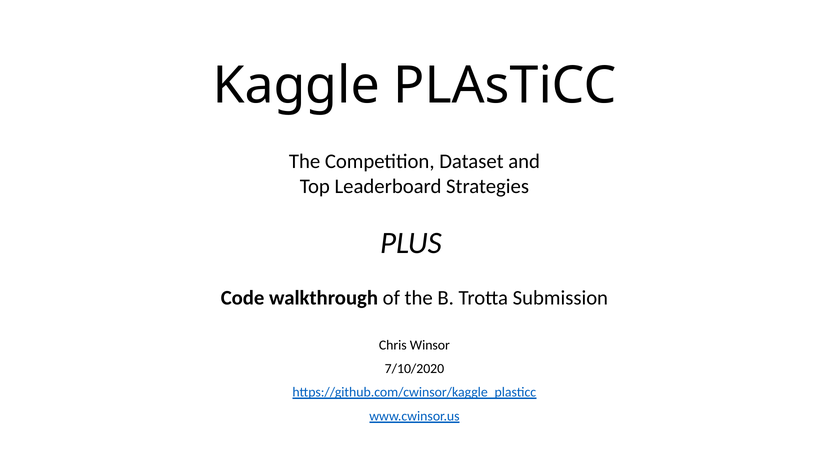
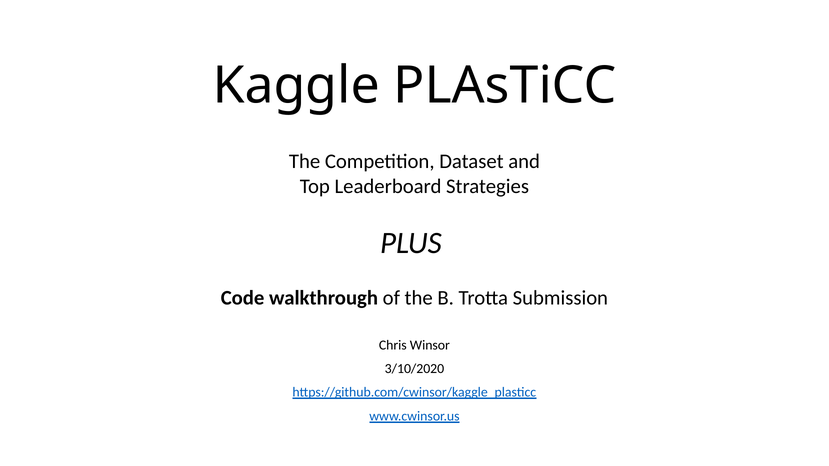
7/10/2020: 7/10/2020 -> 3/10/2020
